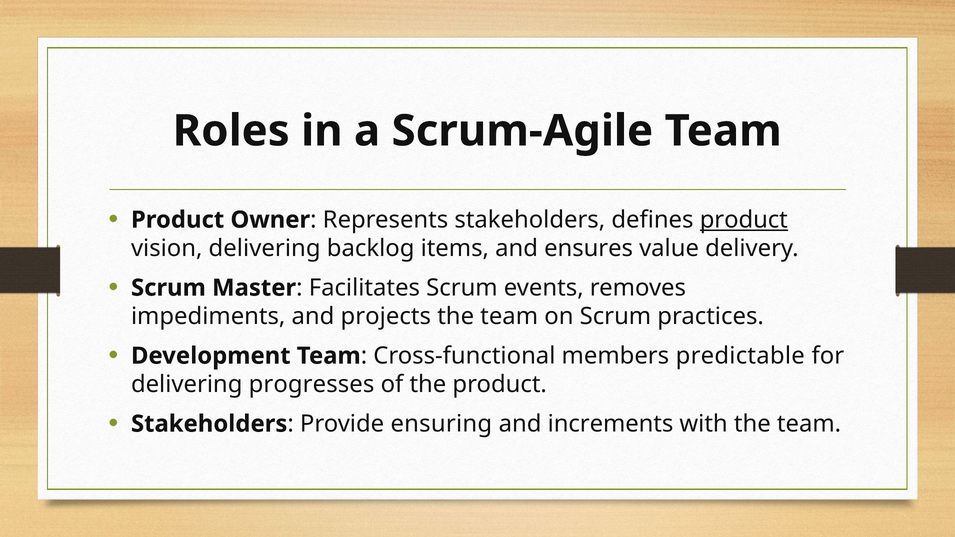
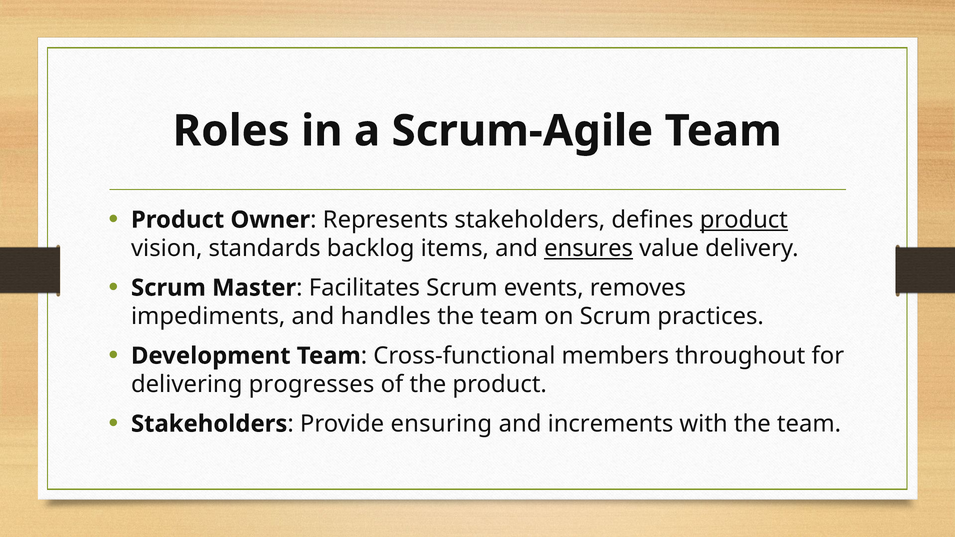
vision delivering: delivering -> standards
ensures underline: none -> present
projects: projects -> handles
predictable: predictable -> throughout
